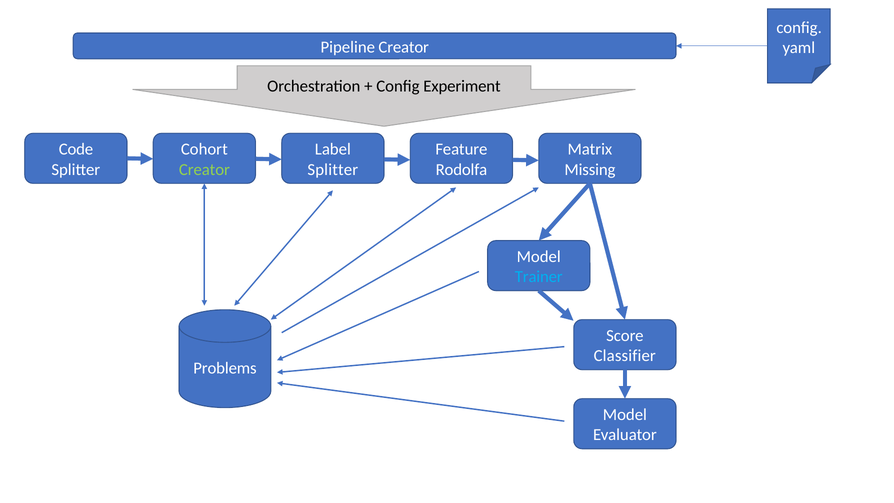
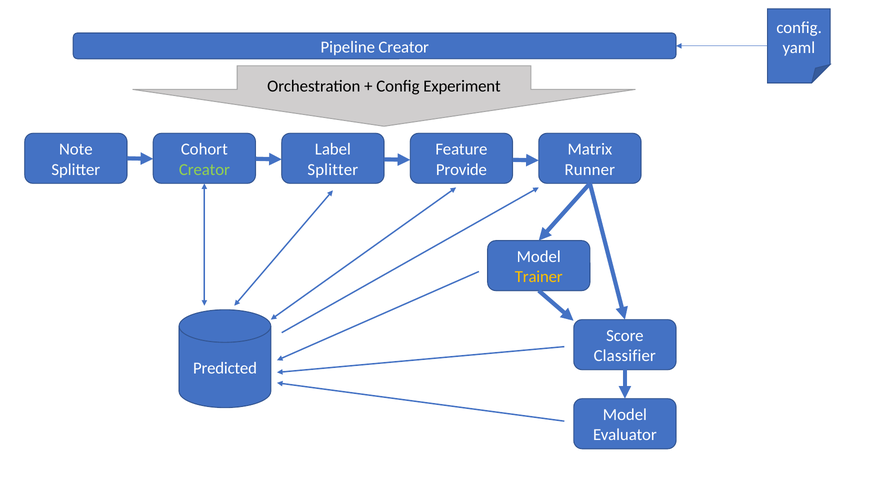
Code: Code -> Note
Rodolfa: Rodolfa -> Provide
Missing: Missing -> Runner
Trainer colour: light blue -> yellow
Problems: Problems -> Predicted
